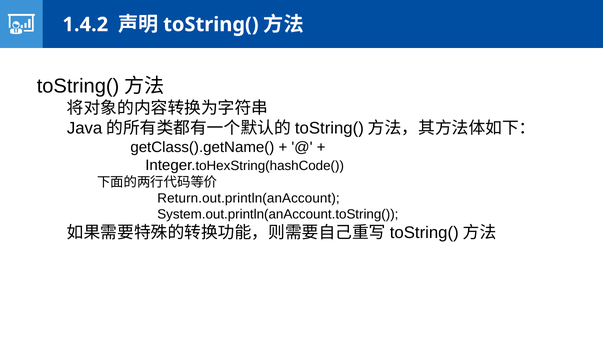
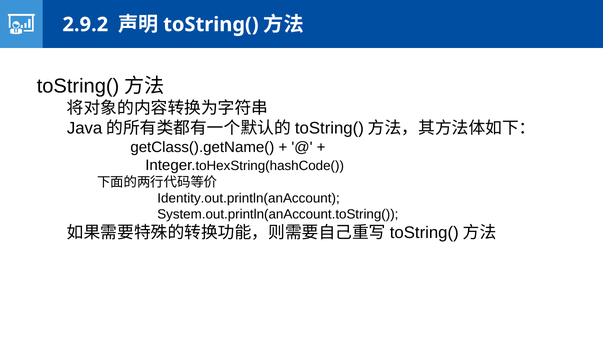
1.4.2: 1.4.2 -> 2.9.2
Return.out.println(anAccount: Return.out.println(anAccount -> Identity.out.println(anAccount
